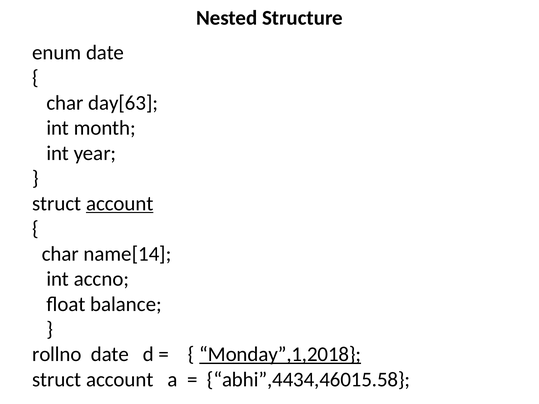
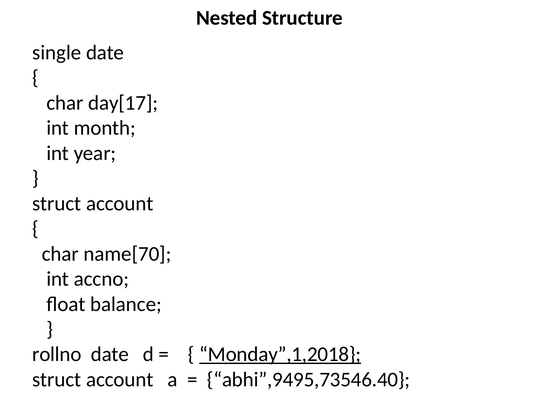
enum: enum -> single
day[63: day[63 -> day[17
account at (120, 204) underline: present -> none
name[14: name[14 -> name[70
abhi”,4434,46015.58: abhi”,4434,46015.58 -> abhi”,9495,73546.40
